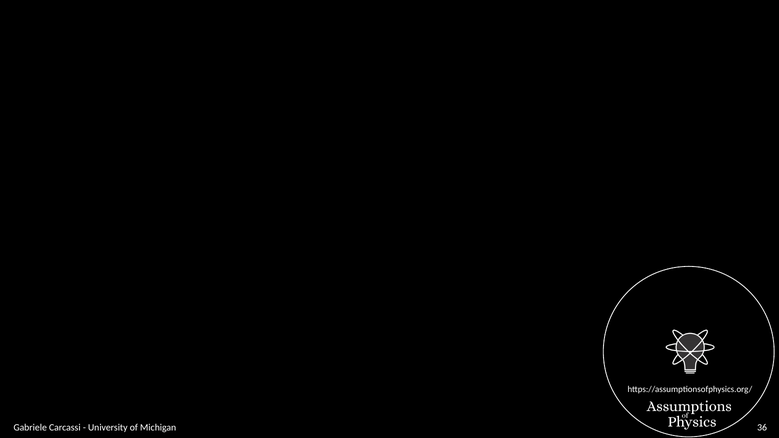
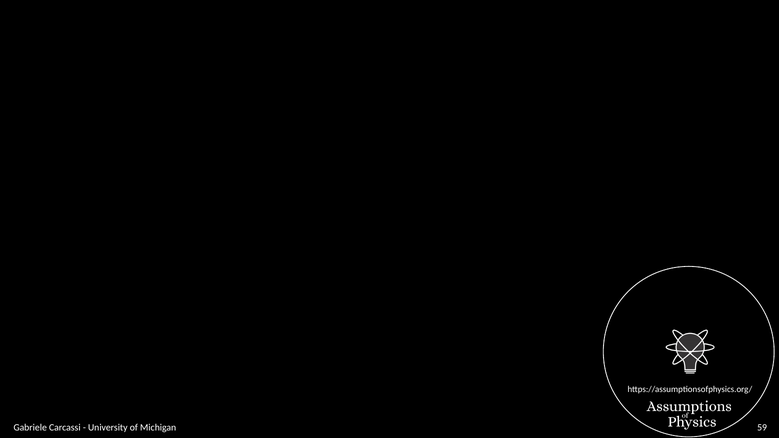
36: 36 -> 59
